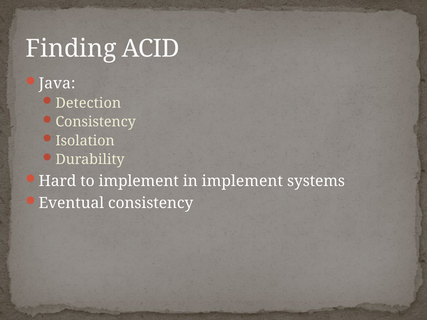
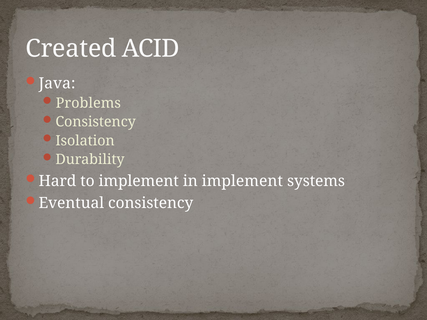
Finding: Finding -> Created
Detection: Detection -> Problems
